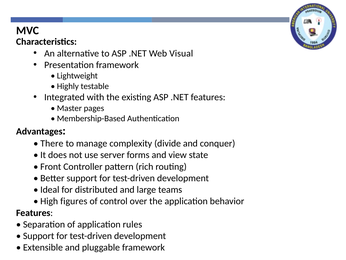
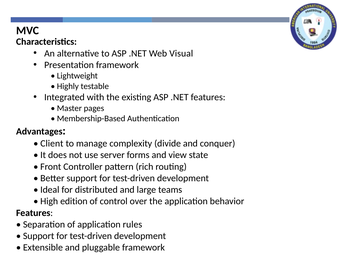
There: There -> Client
figures: figures -> edition
